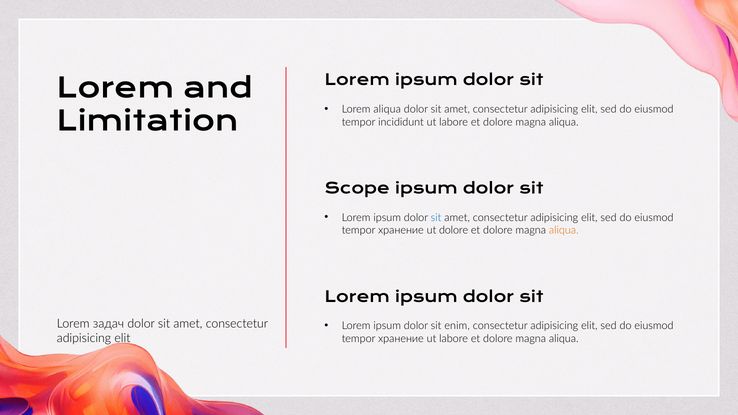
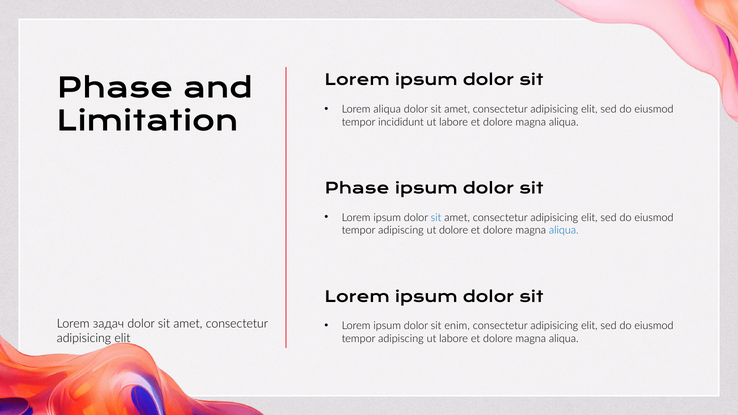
Lorem at (116, 89): Lorem -> Phase
Scope at (357, 189): Scope -> Phase
хранение at (401, 230): хранение -> adipiscing
aliqua at (564, 230) colour: orange -> blue
хранение at (401, 339): хранение -> adipiscing
